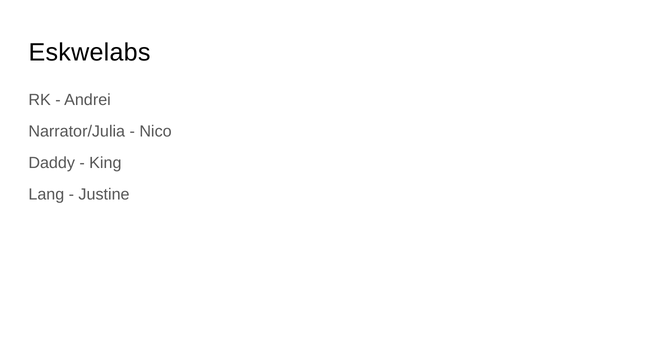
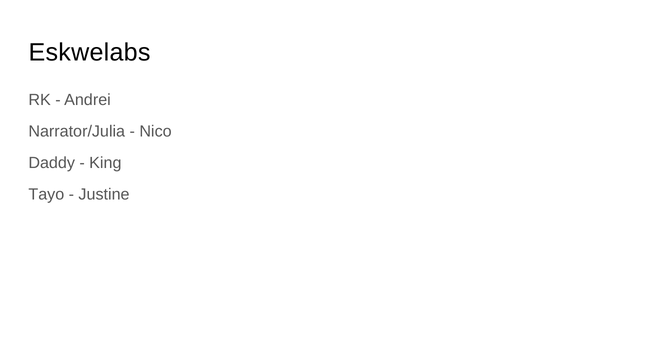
Lang: Lang -> Tayo
